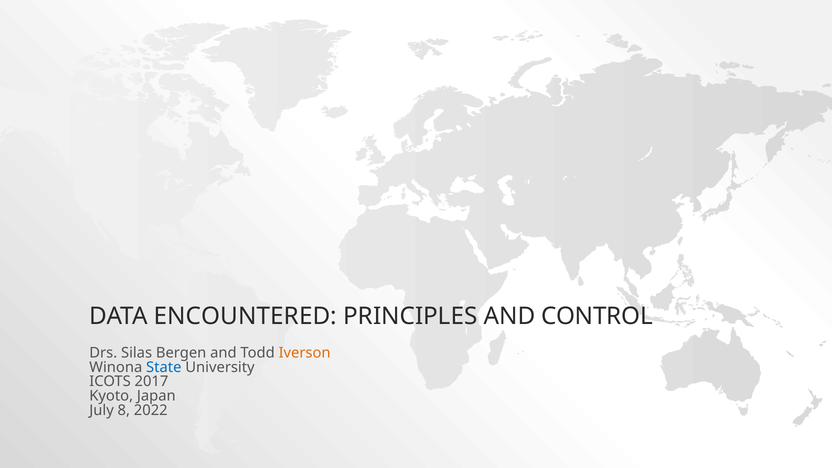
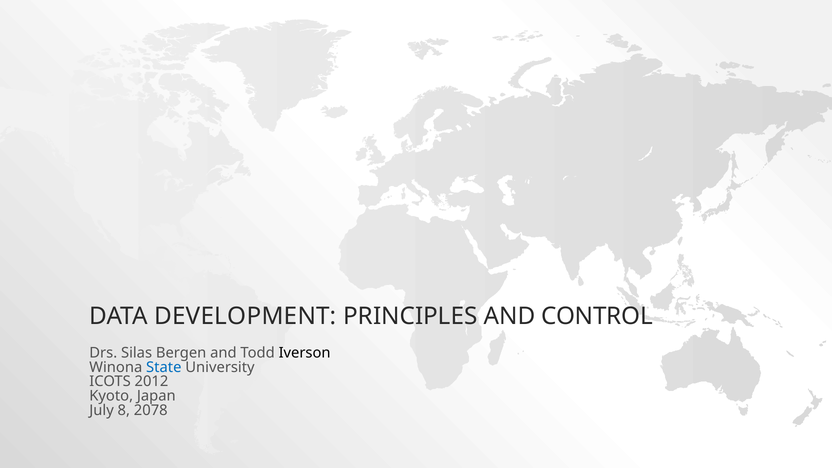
ENCOUNTERED: ENCOUNTERED -> DEVELOPMENT
Iverson colour: orange -> black
2017: 2017 -> 2012
2022: 2022 -> 2078
